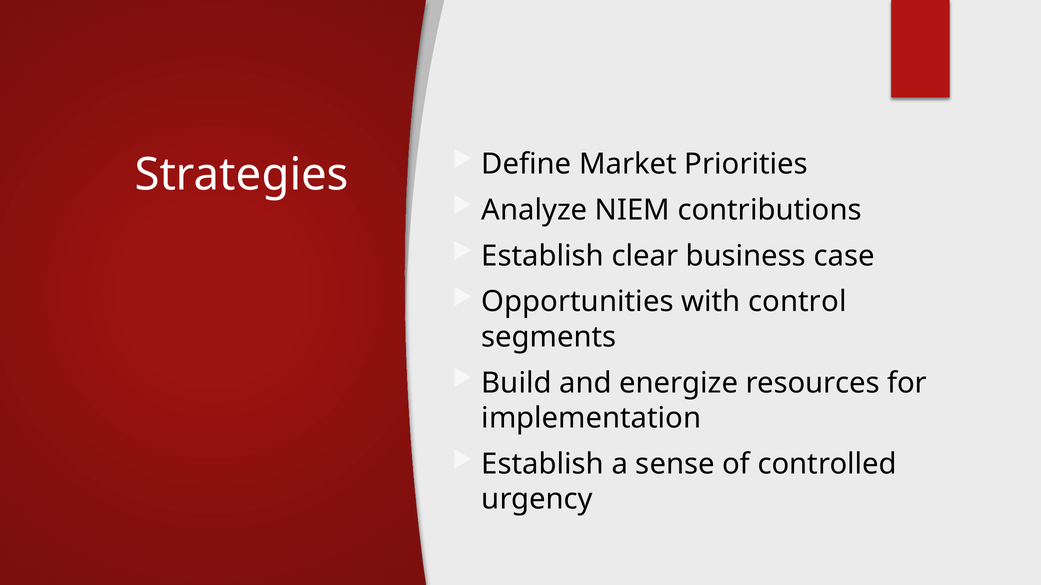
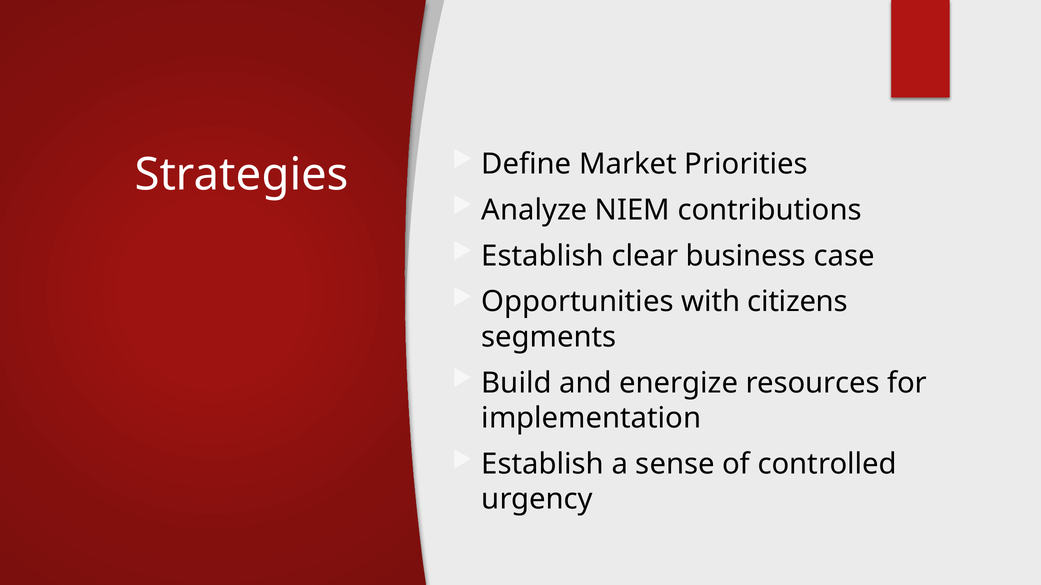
control: control -> citizens
